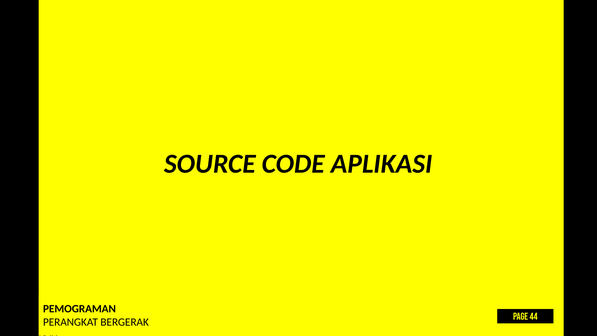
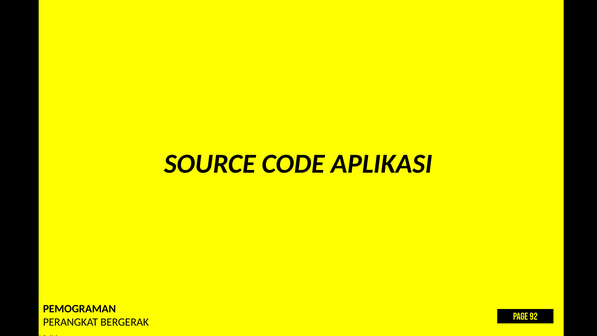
44: 44 -> 92
